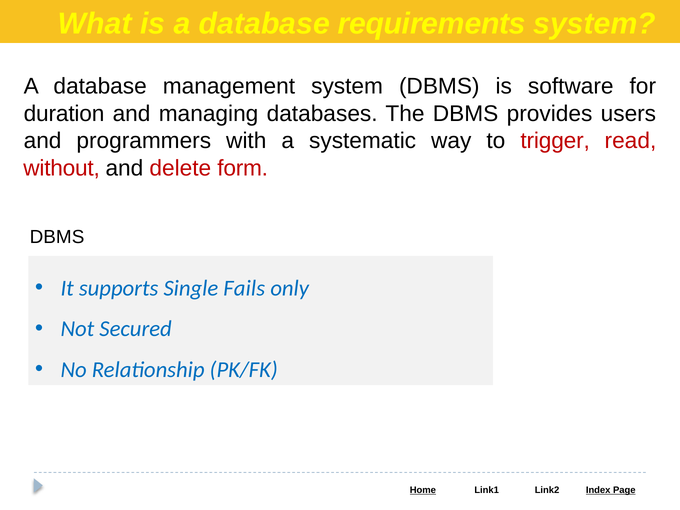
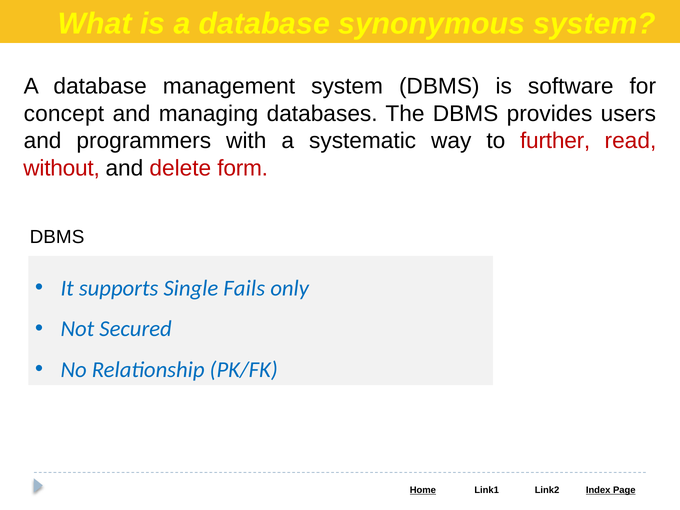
requirements: requirements -> synonymous
duration: duration -> concept
trigger: trigger -> further
